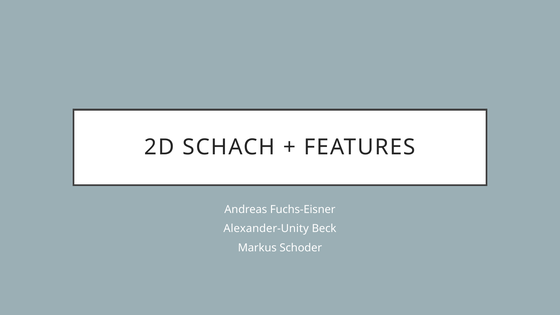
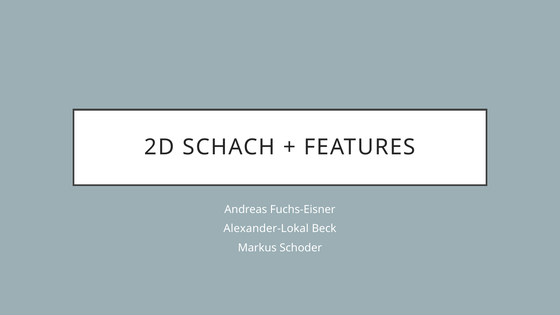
Alexander-Unity: Alexander-Unity -> Alexander-Lokal
